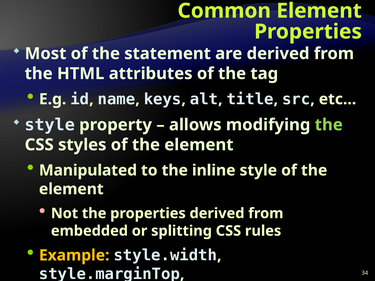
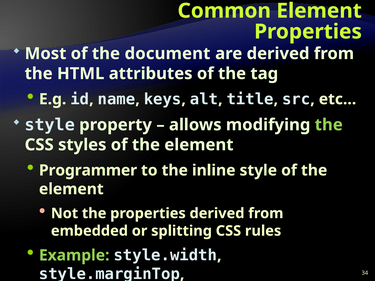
statement: statement -> document
Manipulated: Manipulated -> Programmer
Example colour: yellow -> light green
